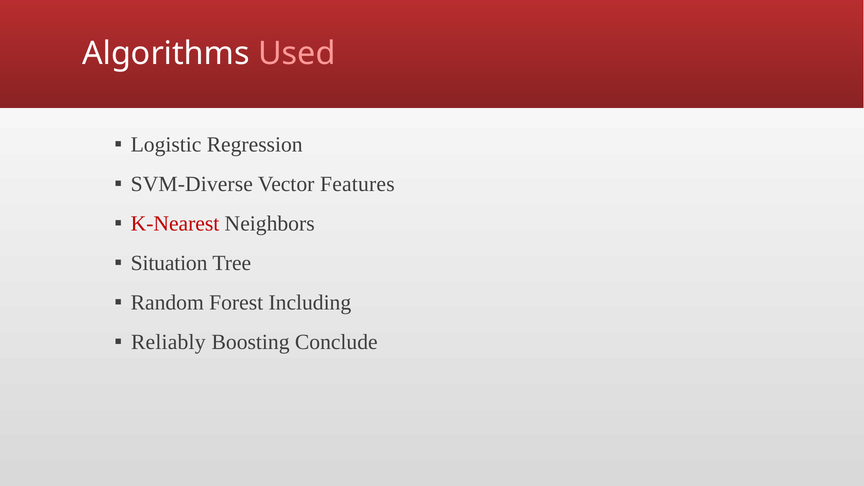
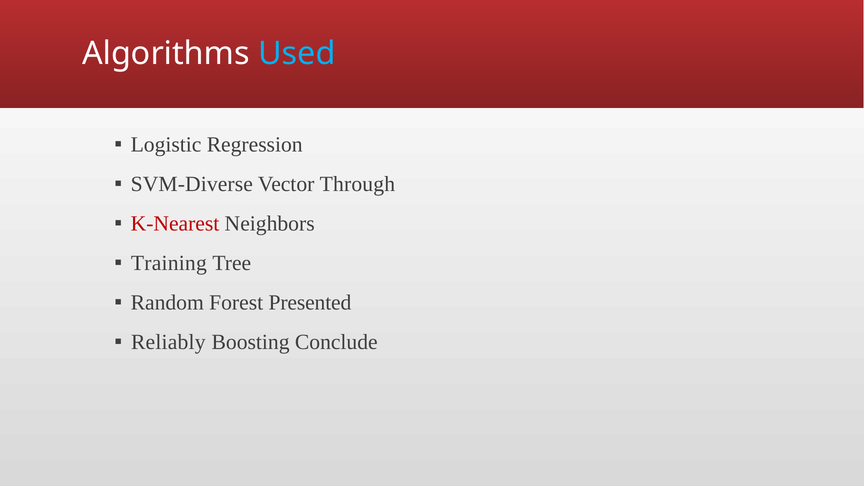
Used colour: pink -> light blue
Features: Features -> Through
Situation: Situation -> Training
Including: Including -> Presented
